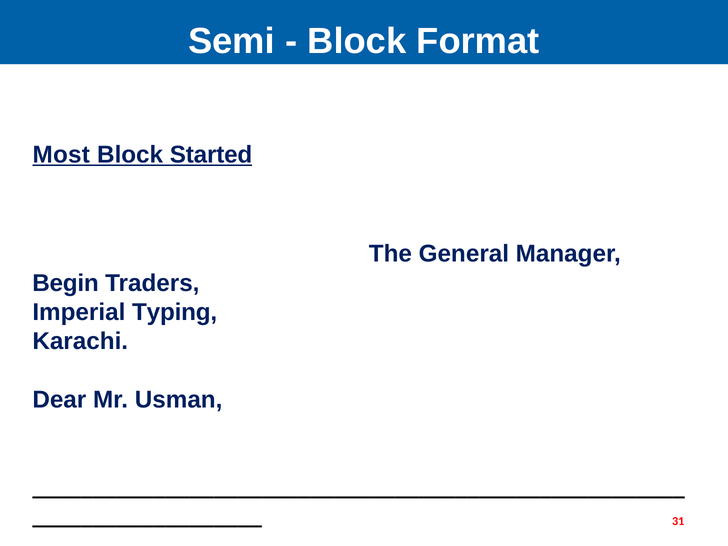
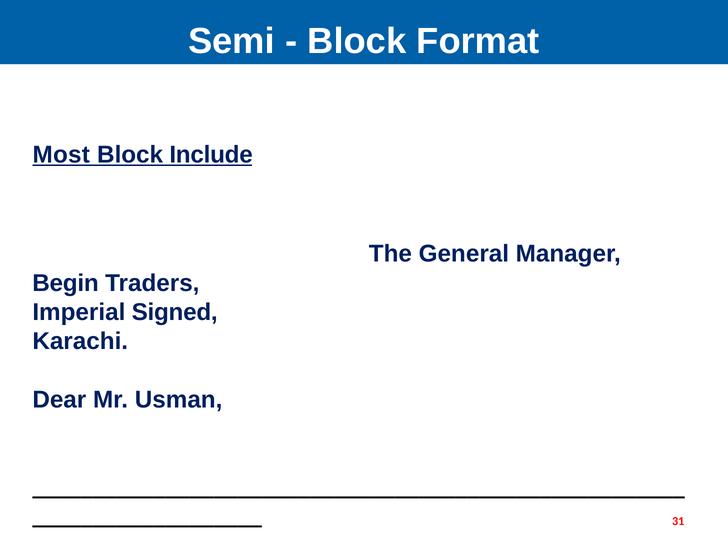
Started: Started -> Include
Typing: Typing -> Signed
